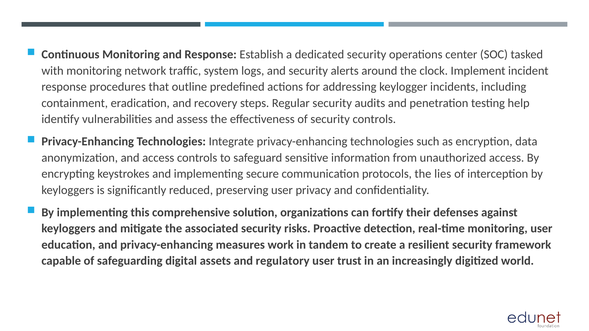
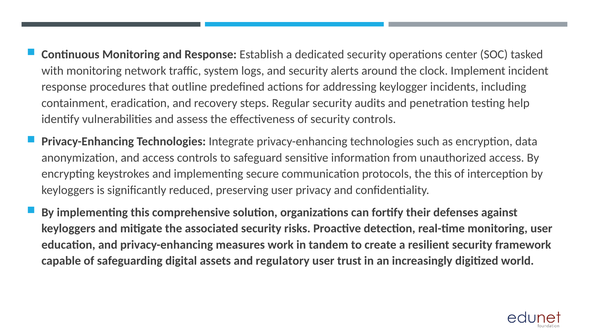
the lies: lies -> this
